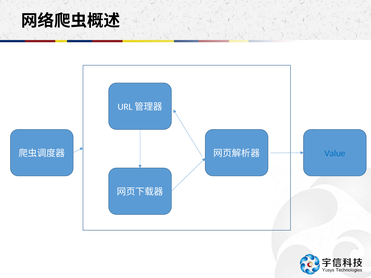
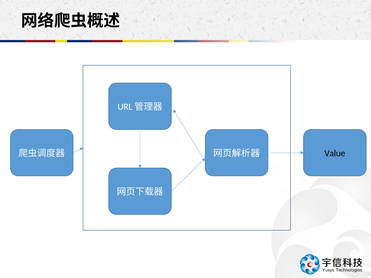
Value colour: blue -> black
